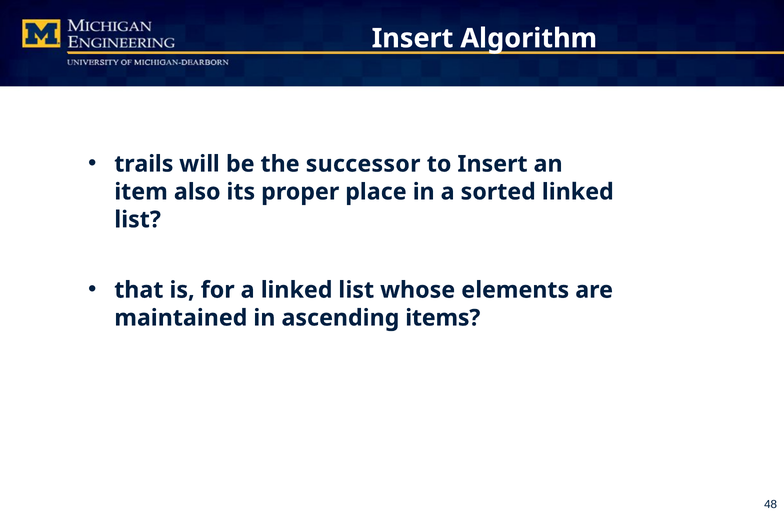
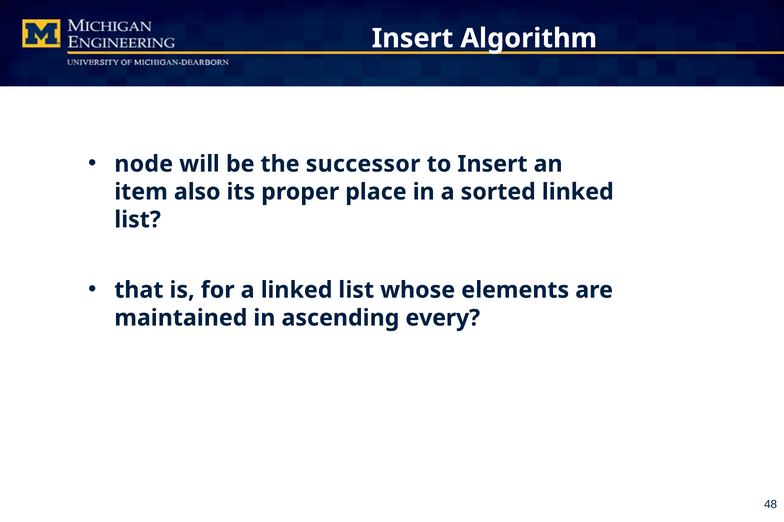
trails: trails -> node
items: items -> every
